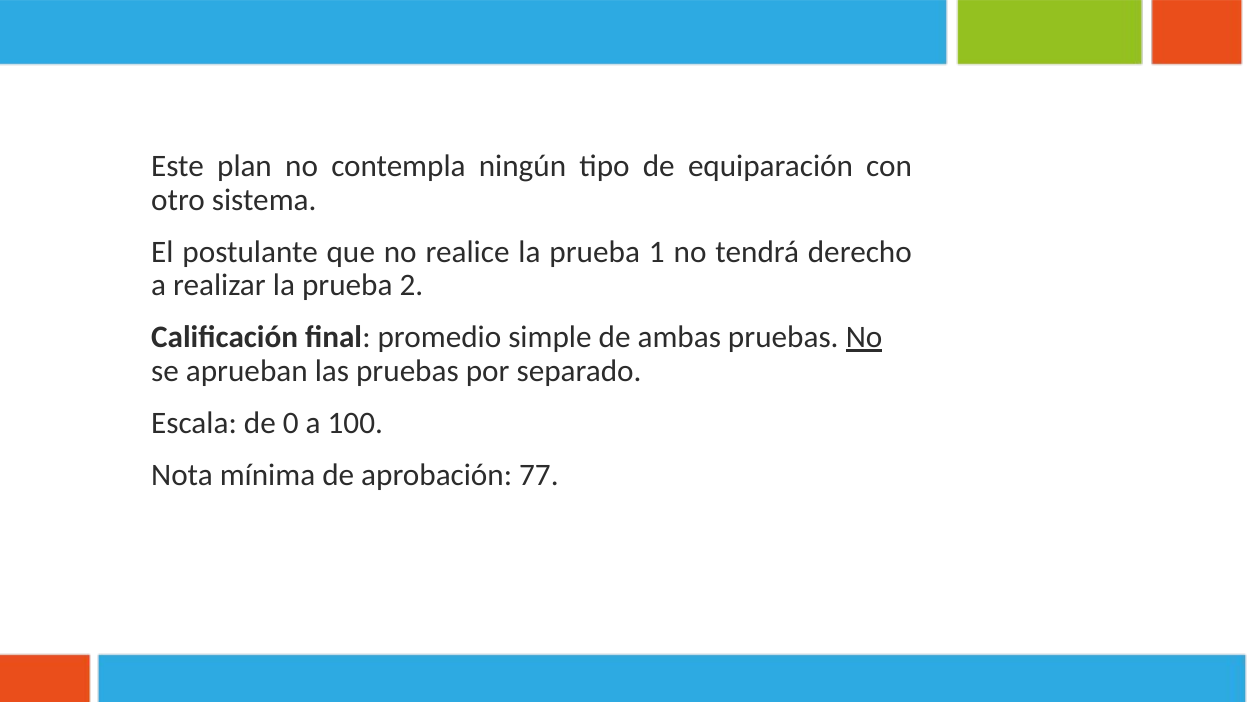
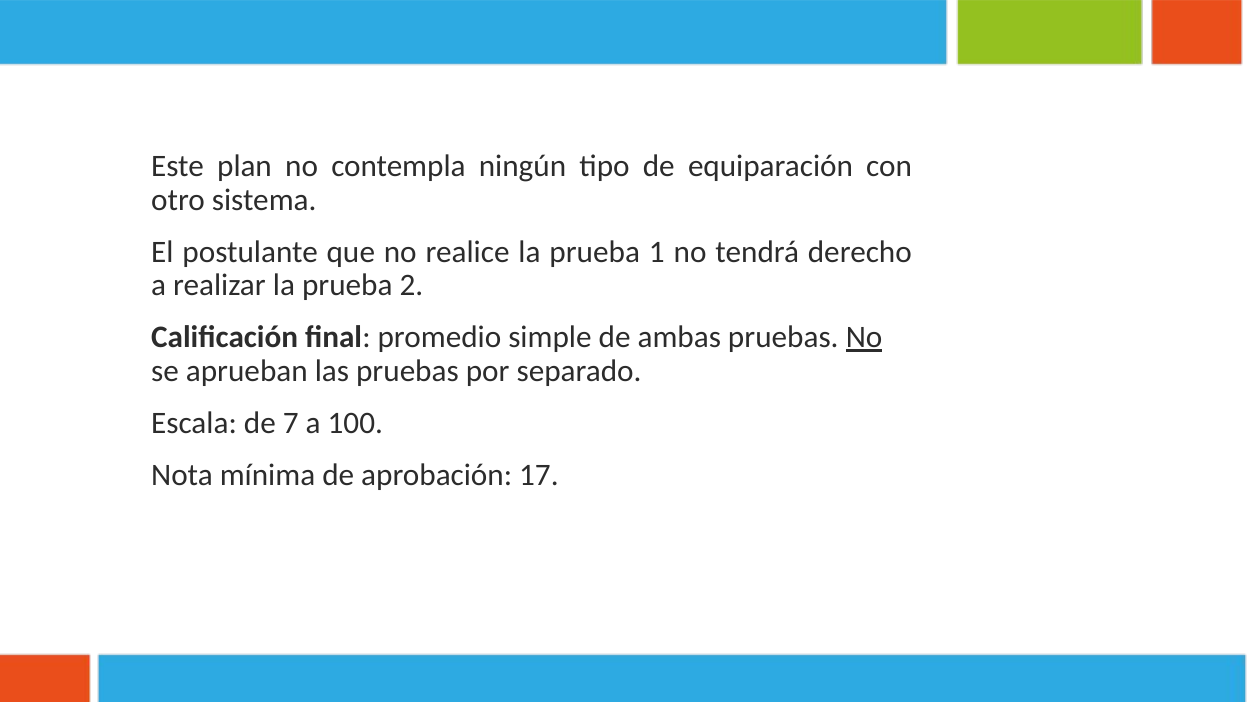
0: 0 -> 7
77: 77 -> 17
